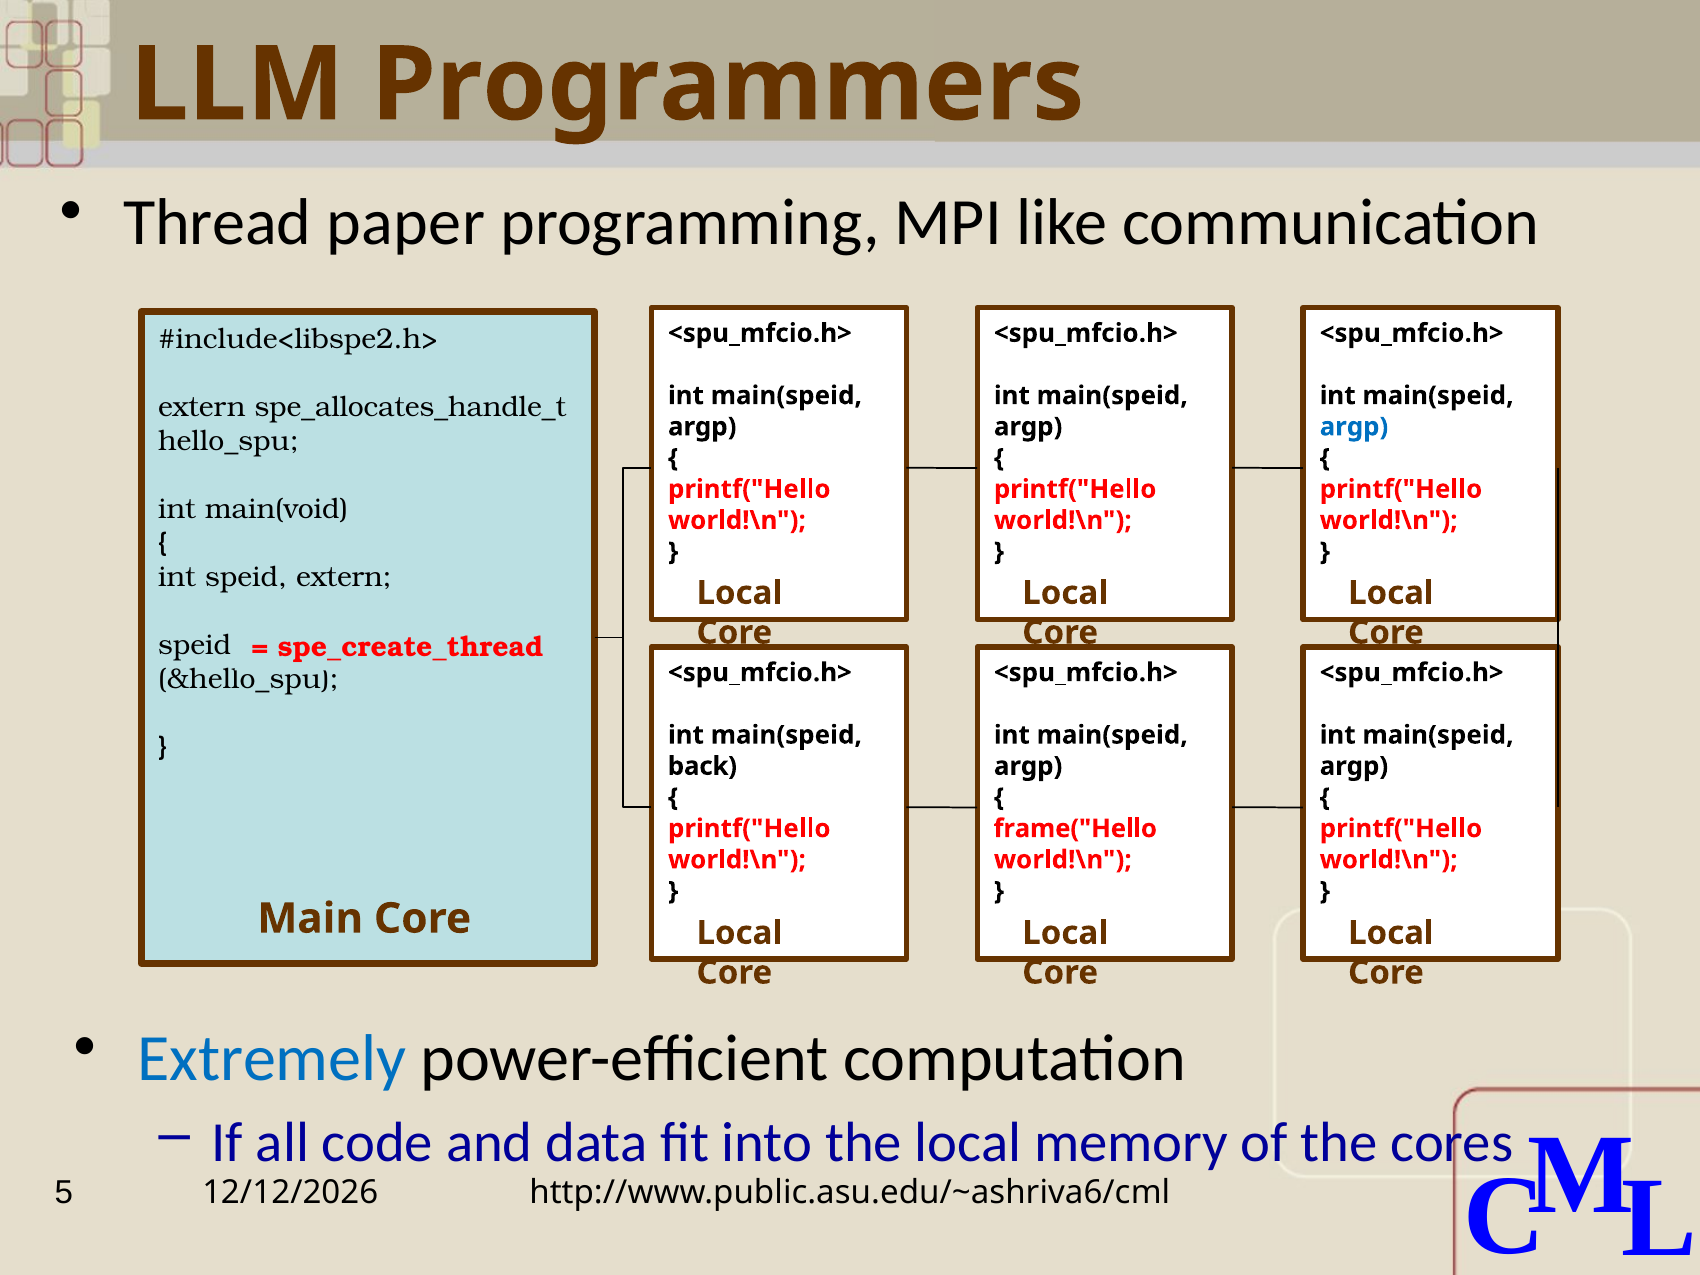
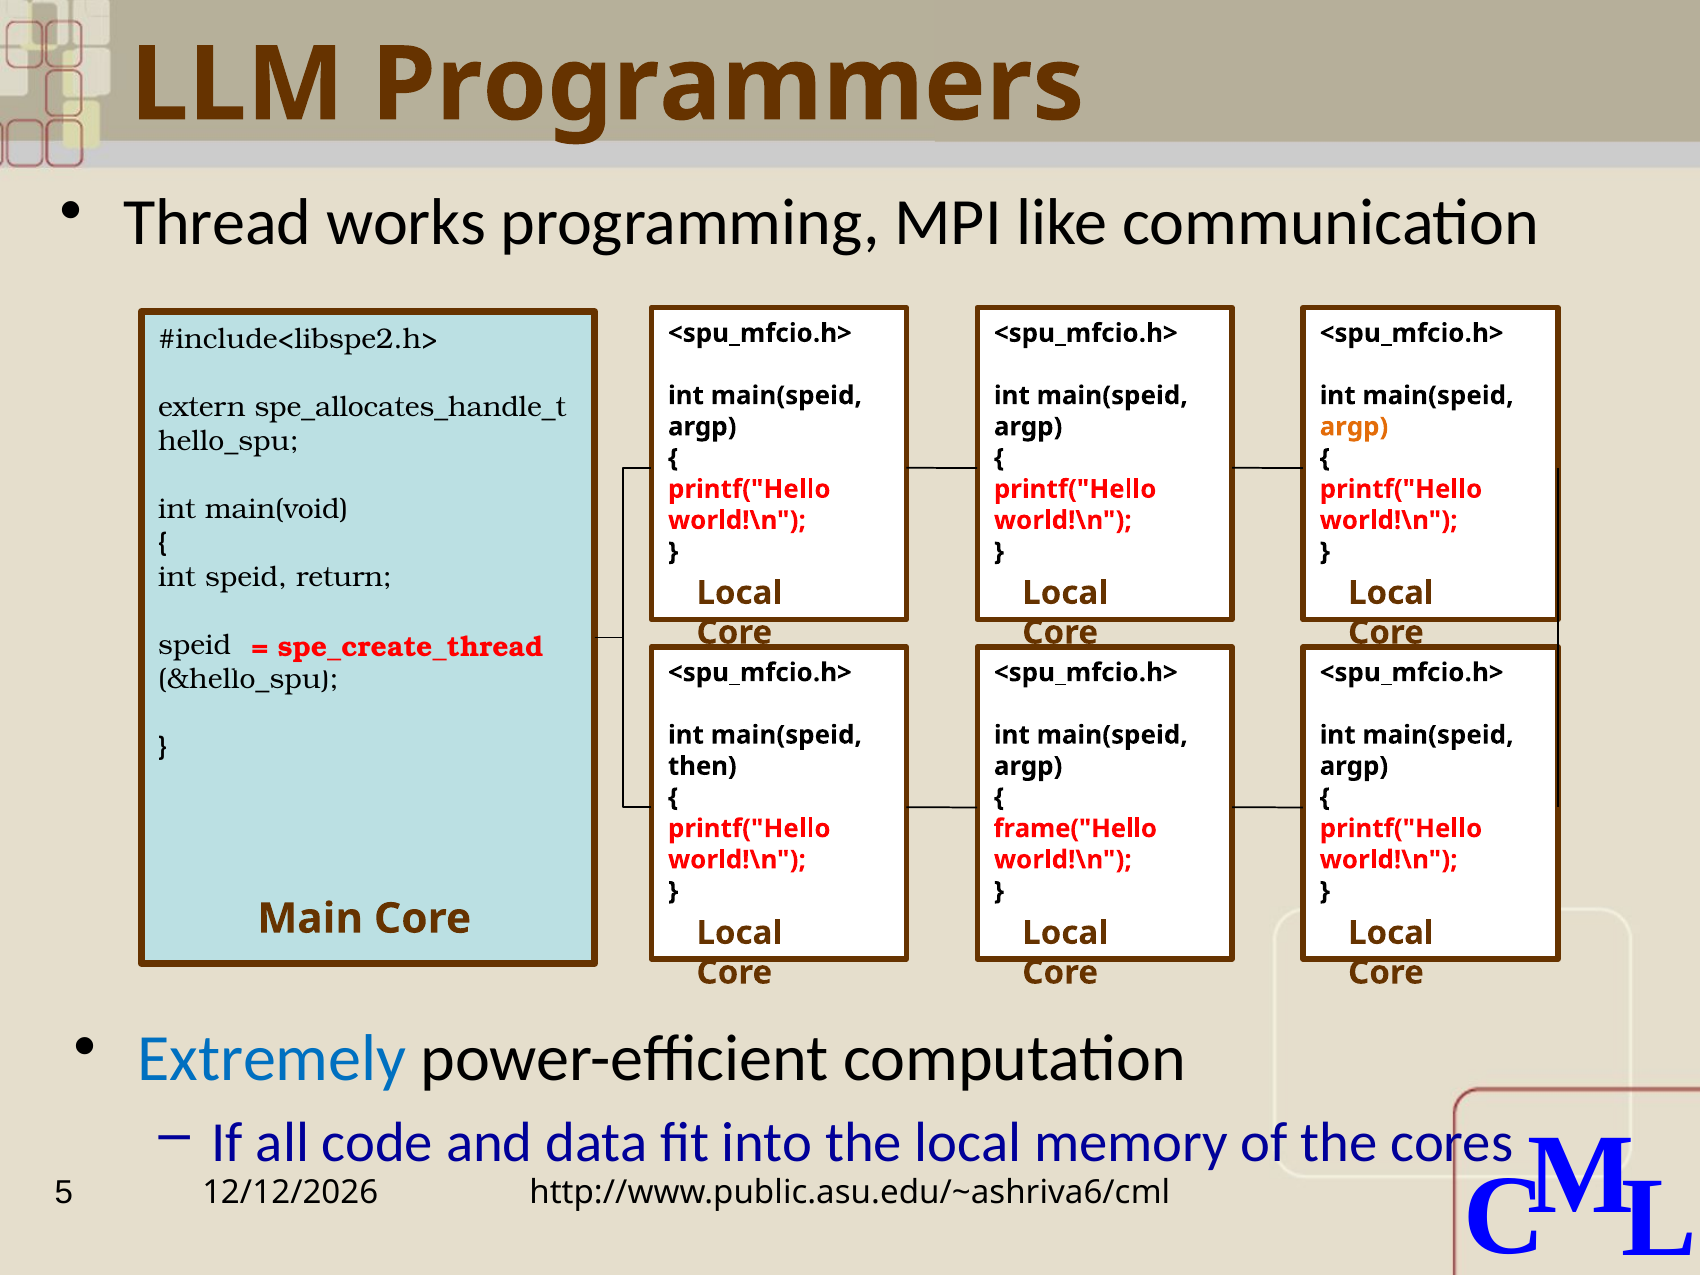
paper: paper -> works
argp at (1354, 427) colour: blue -> orange
speid extern: extern -> return
back: back -> then
